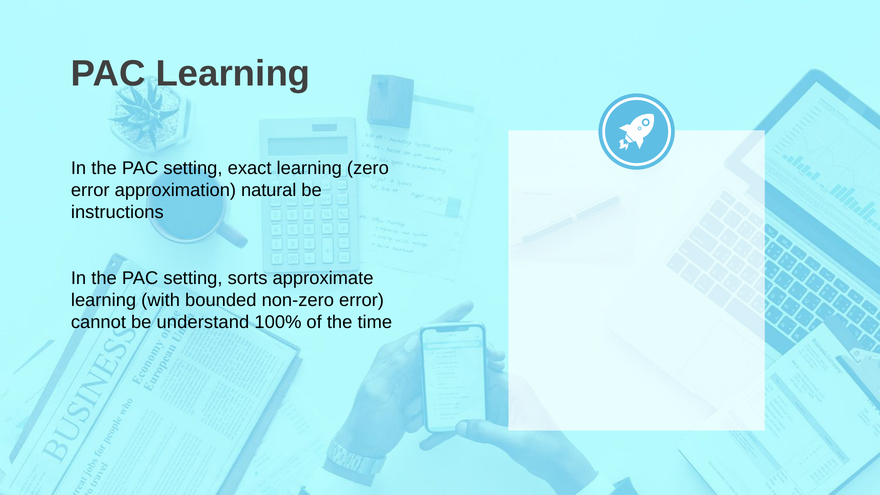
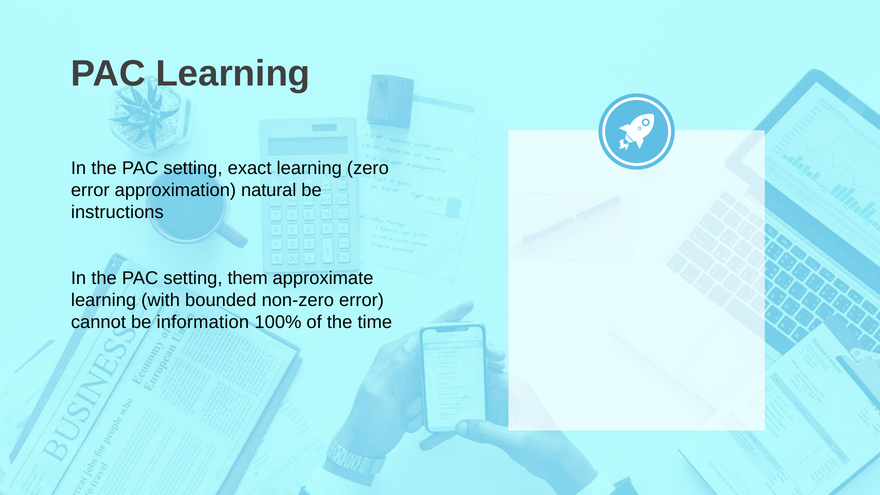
sorts: sorts -> them
understand: understand -> information
